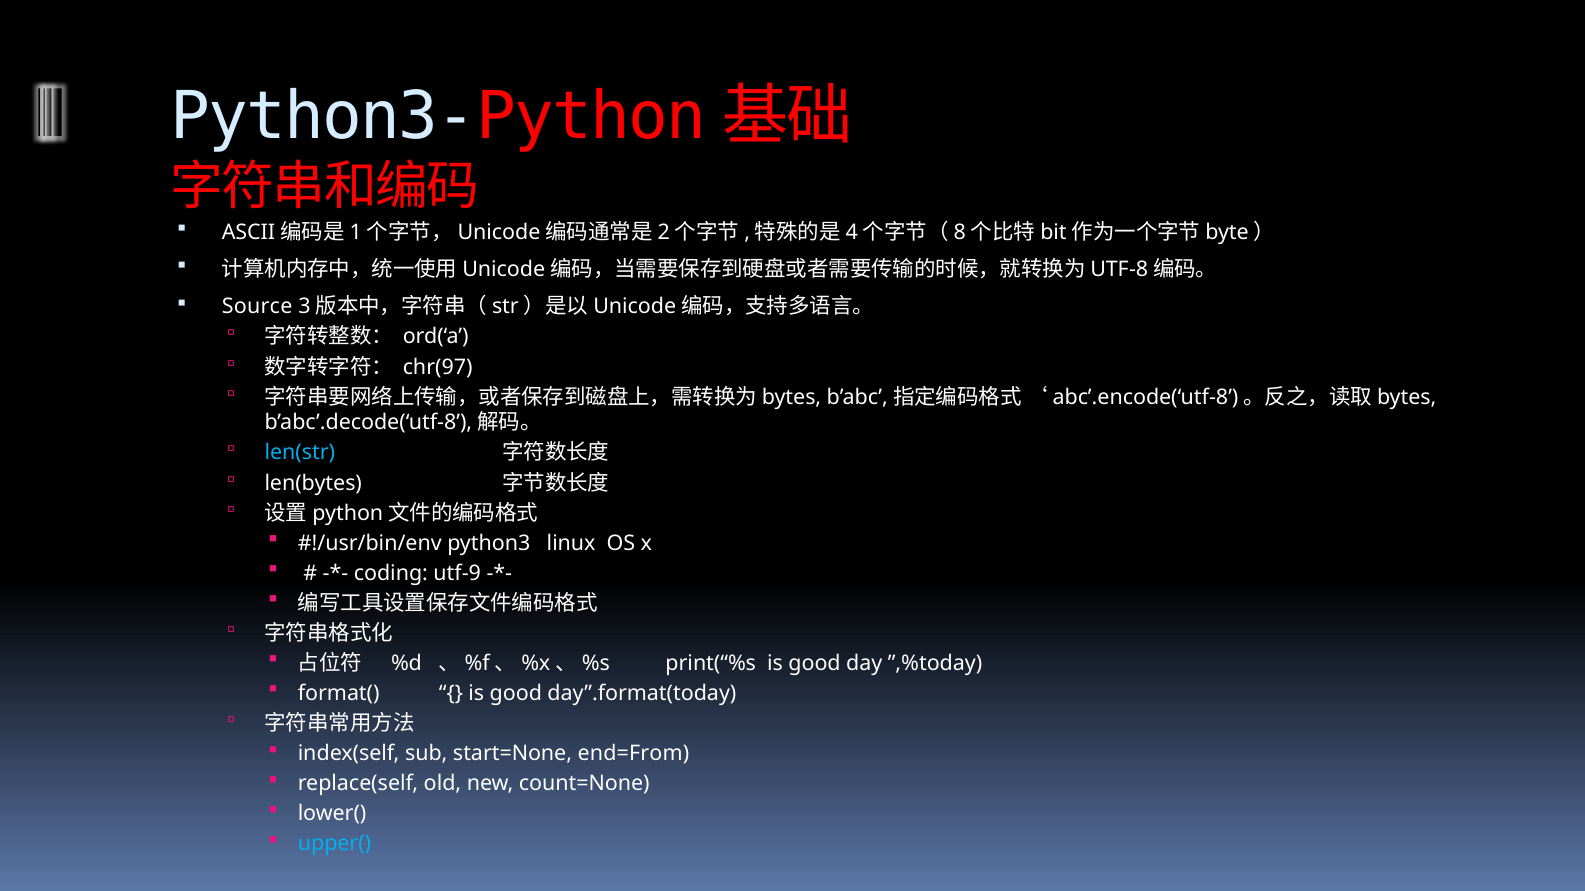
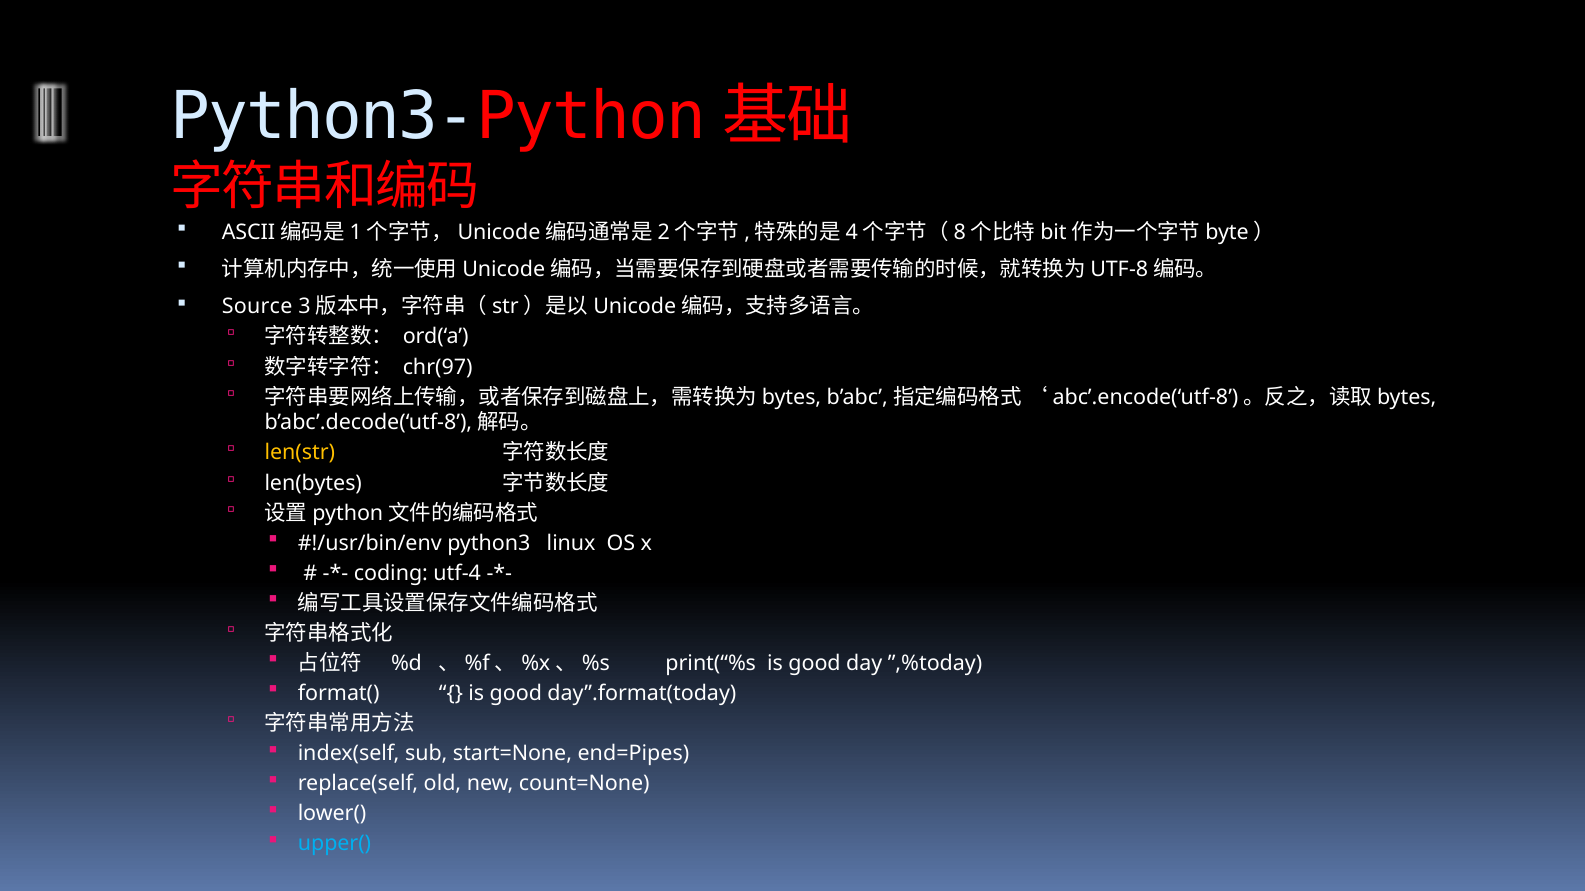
len(str colour: light blue -> yellow
utf-9: utf-9 -> utf-4
end=From: end=From -> end=Pipes
